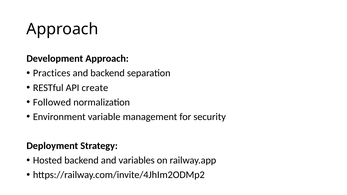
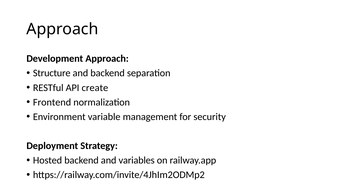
Practices: Practices -> Structure
Followed: Followed -> Frontend
